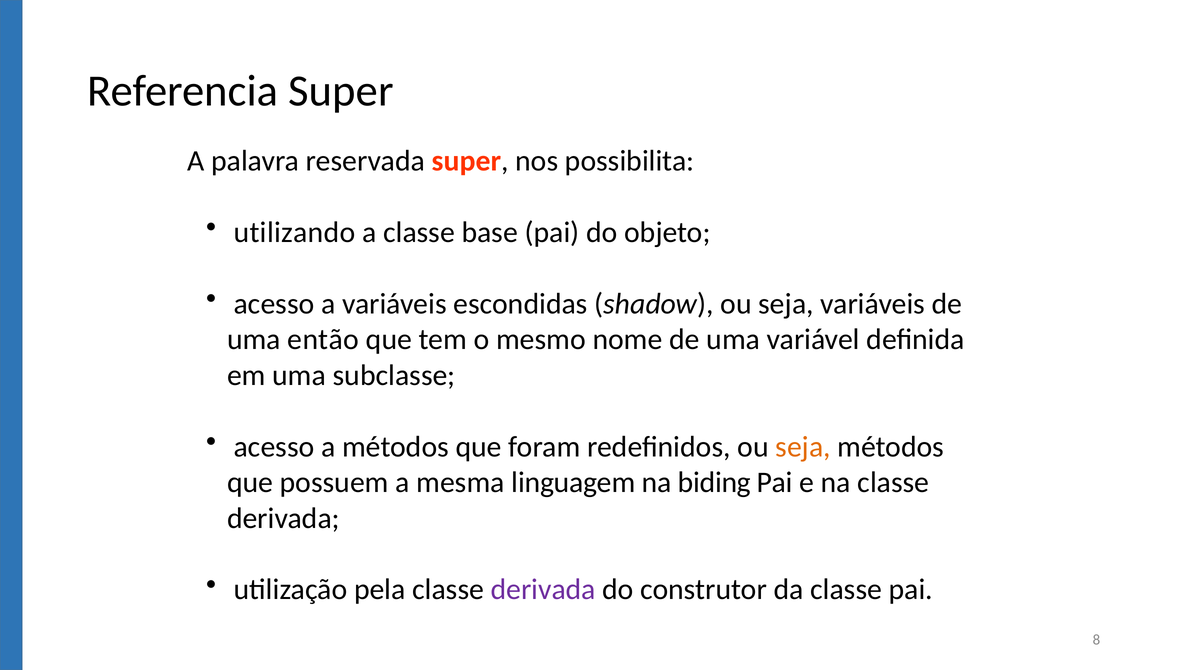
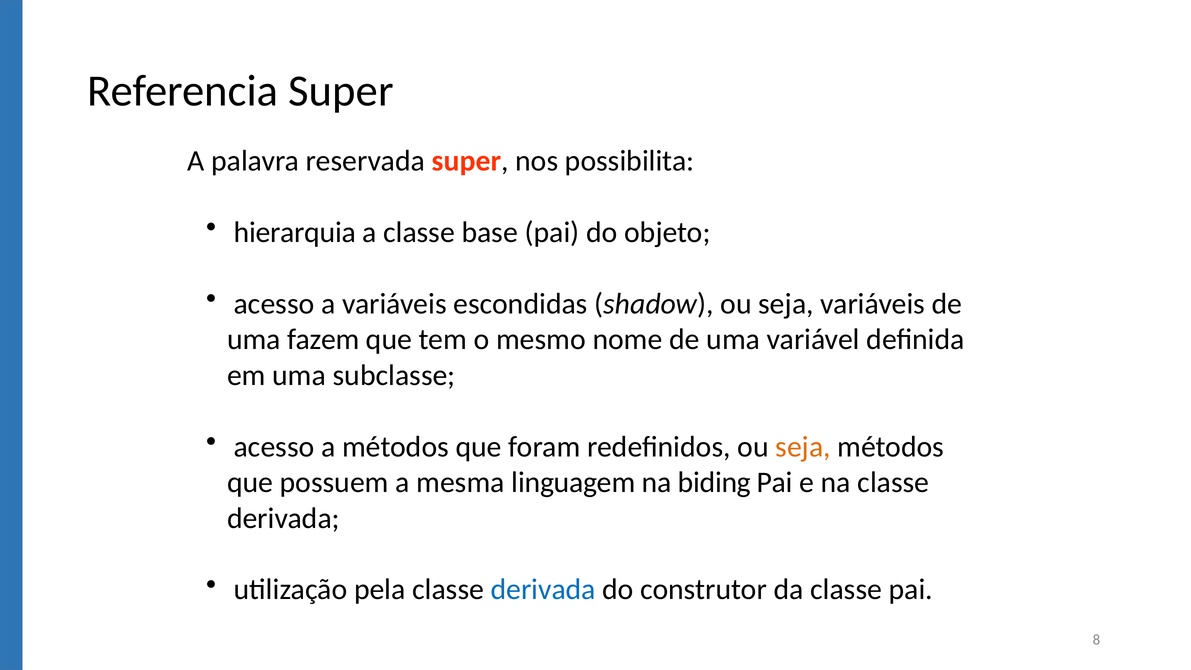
utilizando: utilizando -> hierarquia
então: então -> fazem
derivada at (543, 590) colour: purple -> blue
